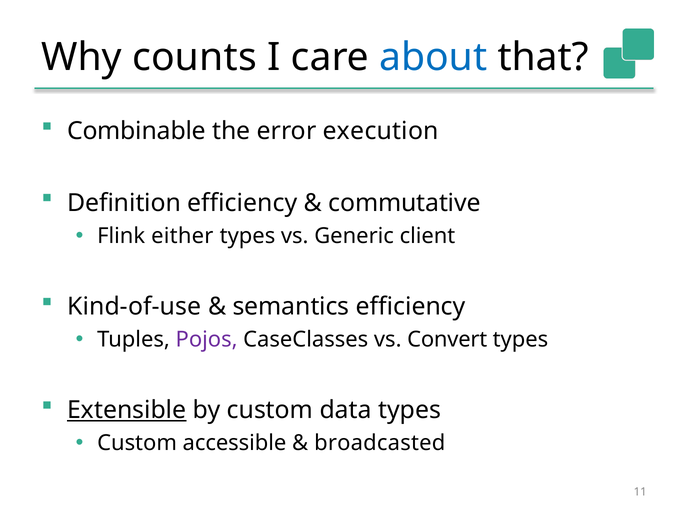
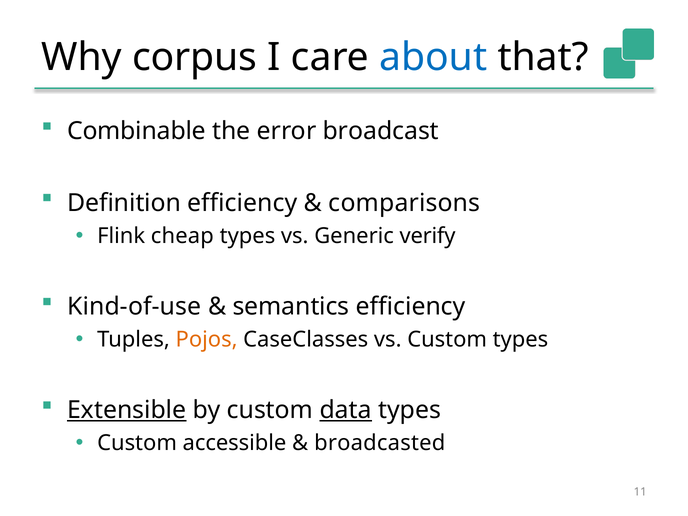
counts: counts -> corpus
execution: execution -> broadcast
commutative: commutative -> comparisons
either: either -> cheap
client: client -> verify
Pojos colour: purple -> orange
vs Convert: Convert -> Custom
data underline: none -> present
